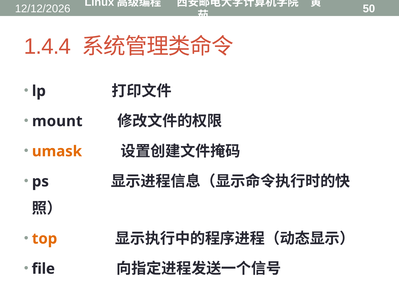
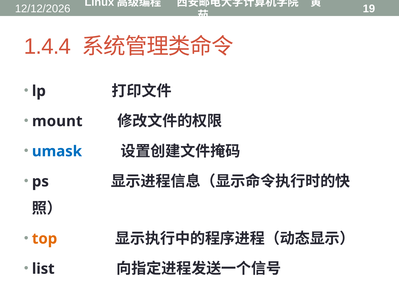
50: 50 -> 19
umask colour: orange -> blue
file: file -> list
